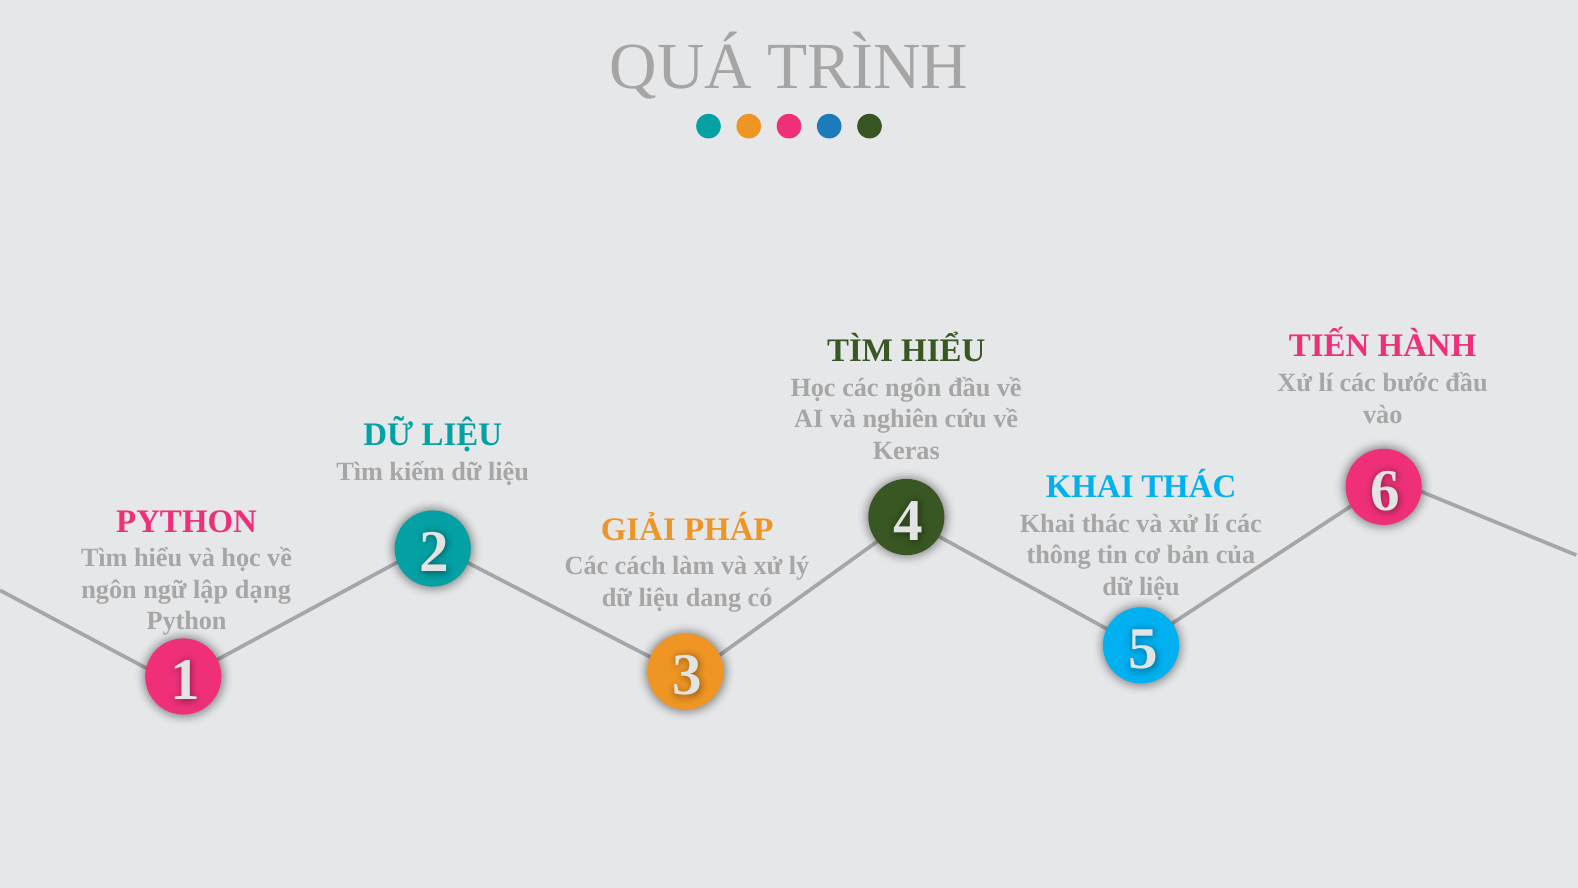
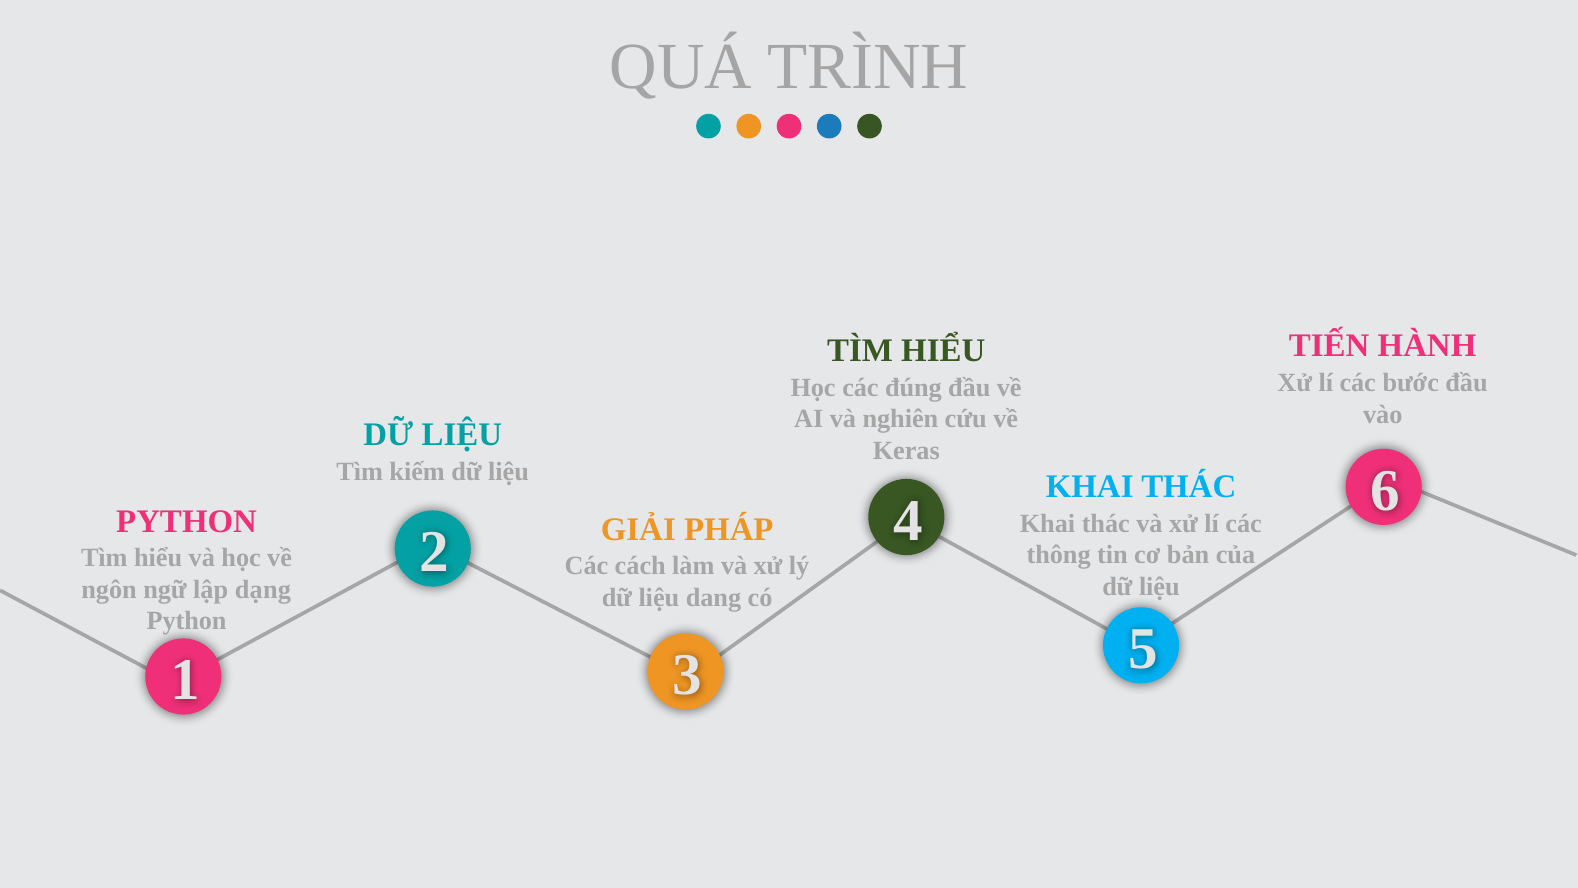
các ngôn: ngôn -> đúng
